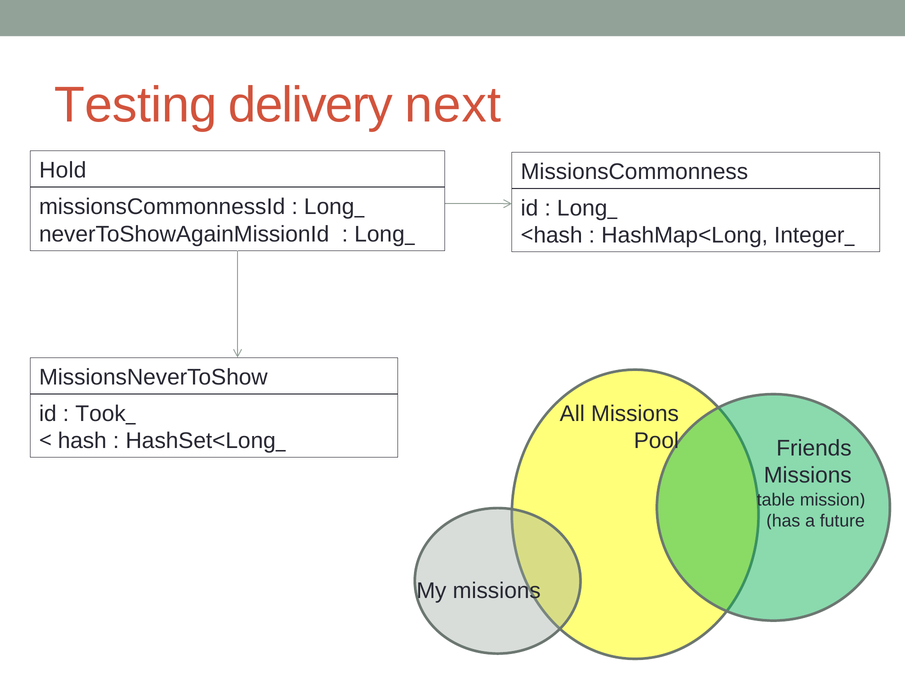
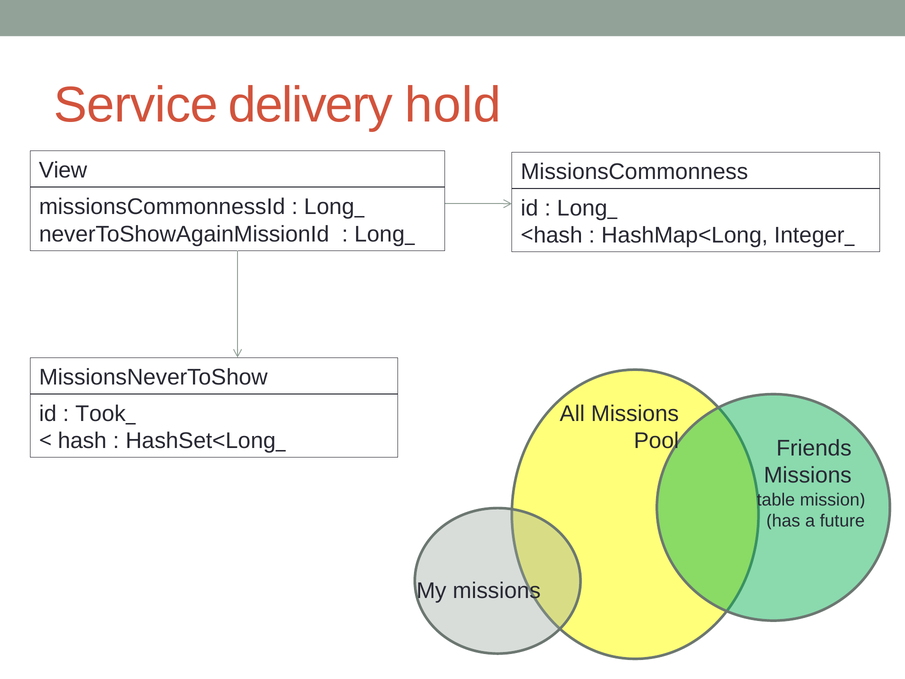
Testing: Testing -> Service
next: next -> hold
Hold: Hold -> View
